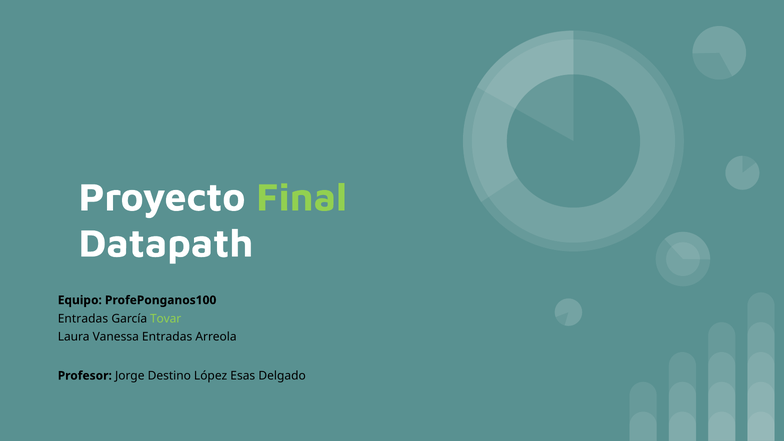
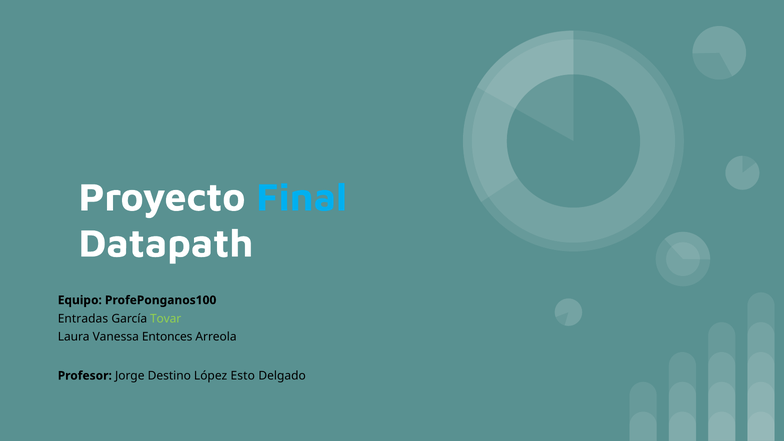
Final colour: light green -> light blue
Vanessa Entradas: Entradas -> Entonces
Esas: Esas -> Esto
